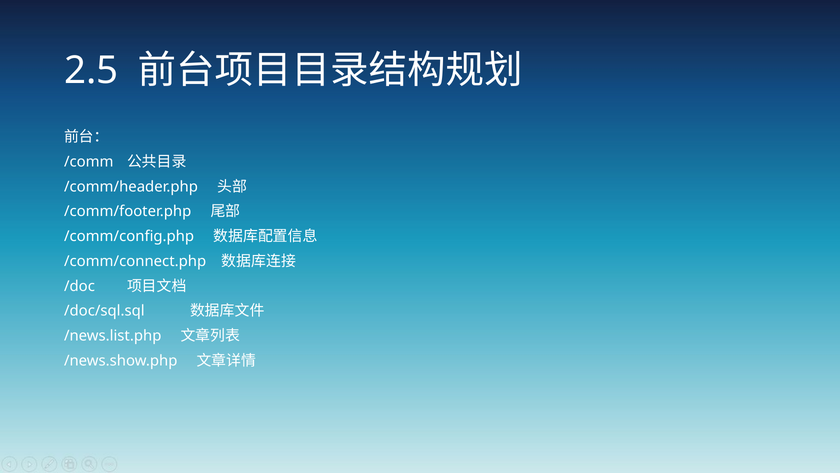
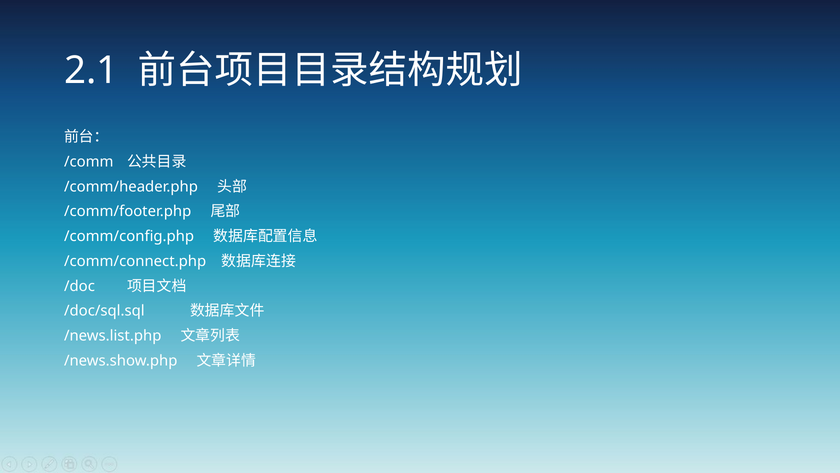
2.5: 2.5 -> 2.1
